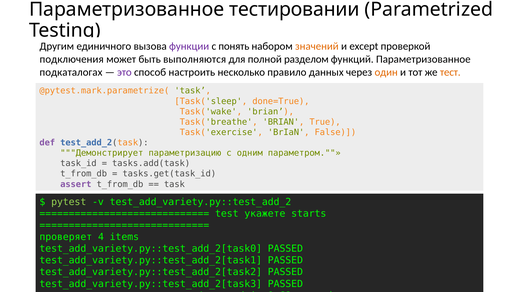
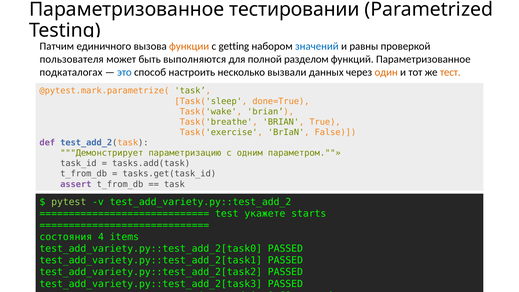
Другим: Другим -> Патчим
функции colour: purple -> orange
понять: понять -> getting
значений colour: orange -> blue
except: except -> равны
подключения: подключения -> пользователя
это colour: purple -> blue
правило: правило -> вызвали
проверяет: проверяет -> состояния
